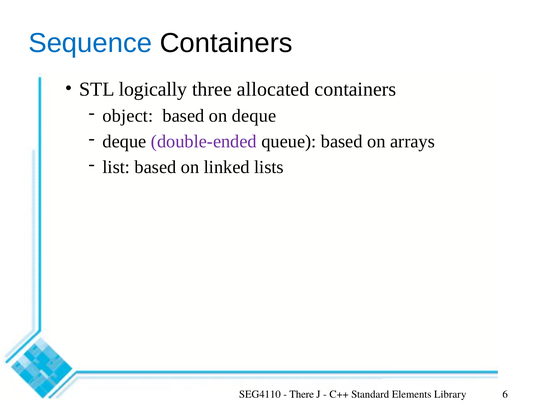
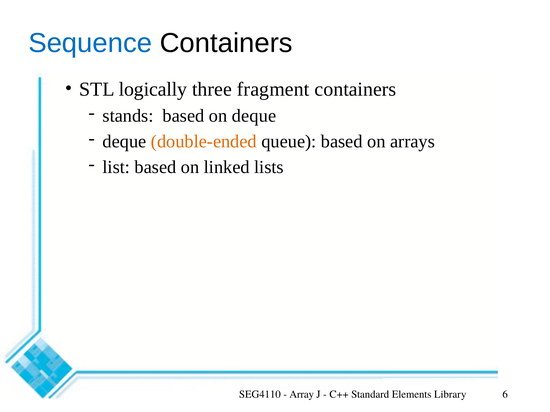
allocated: allocated -> fragment
object: object -> stands
double-ended colour: purple -> orange
There: There -> Array
